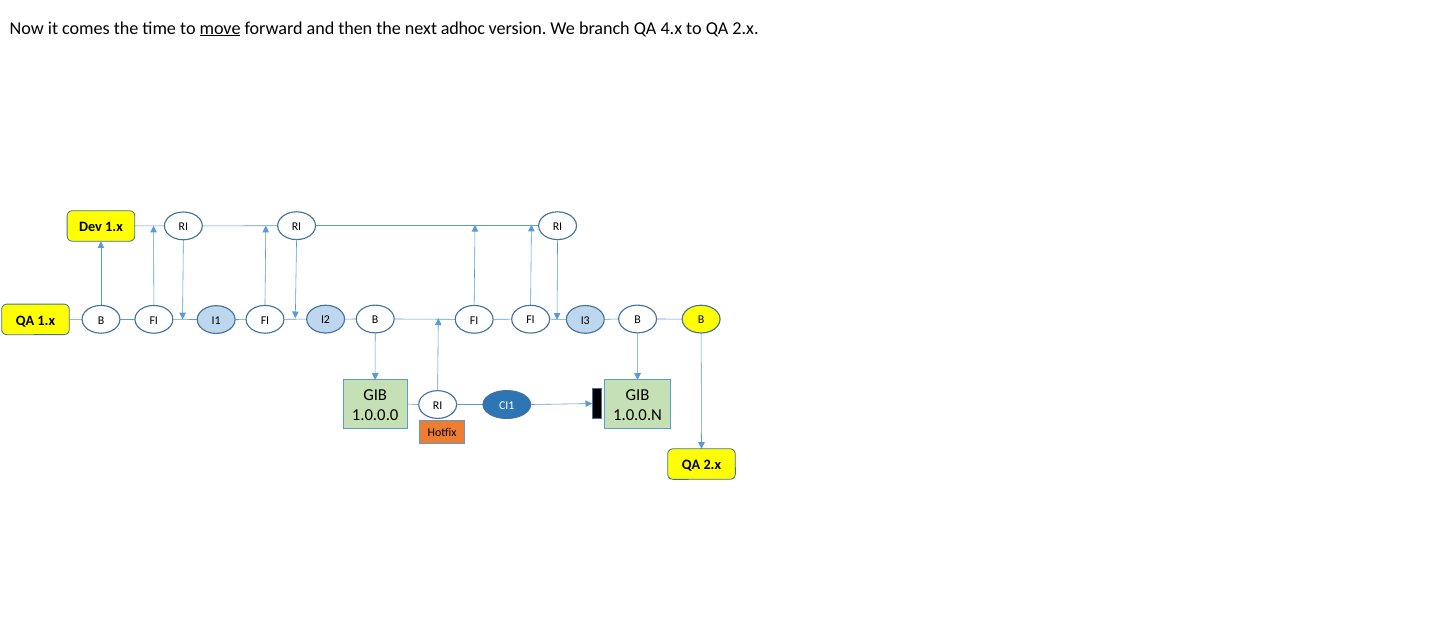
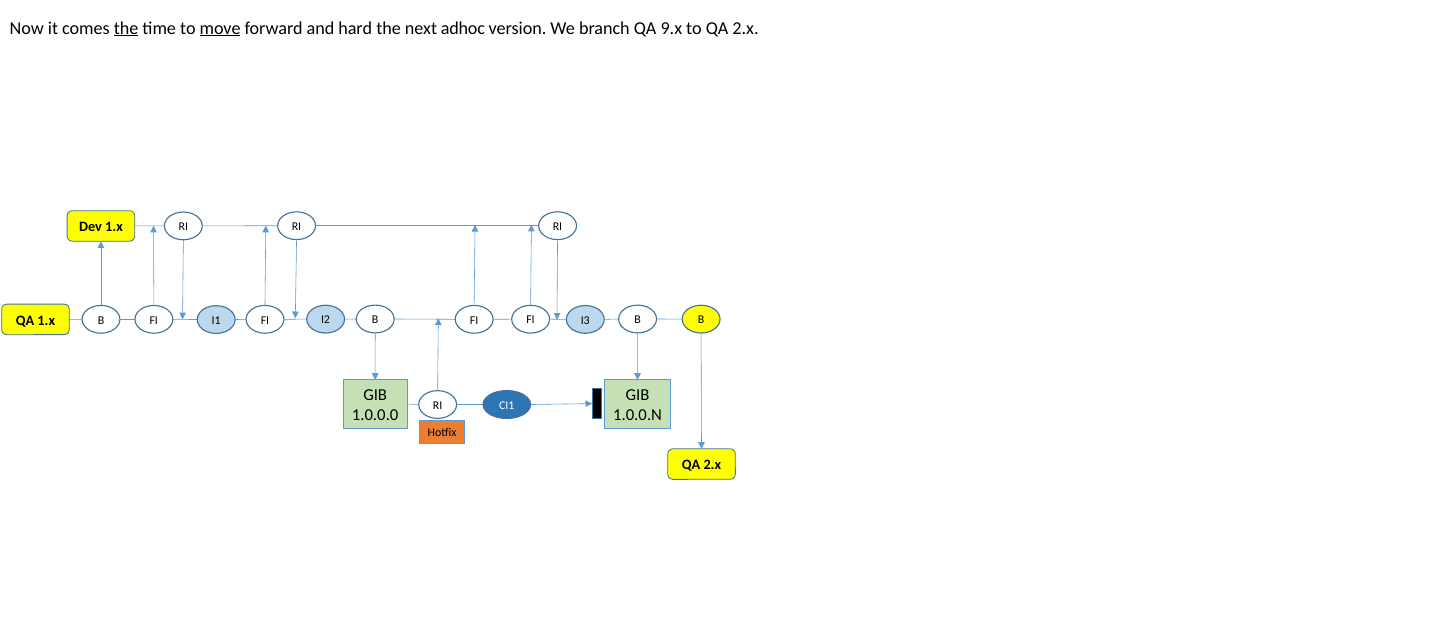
the at (126, 28) underline: none -> present
then: then -> hard
4.x: 4.x -> 9.x
